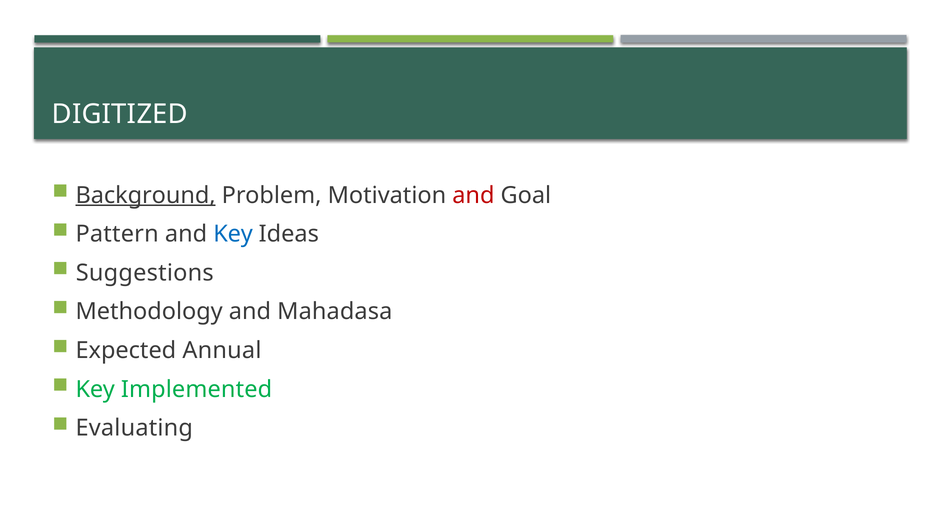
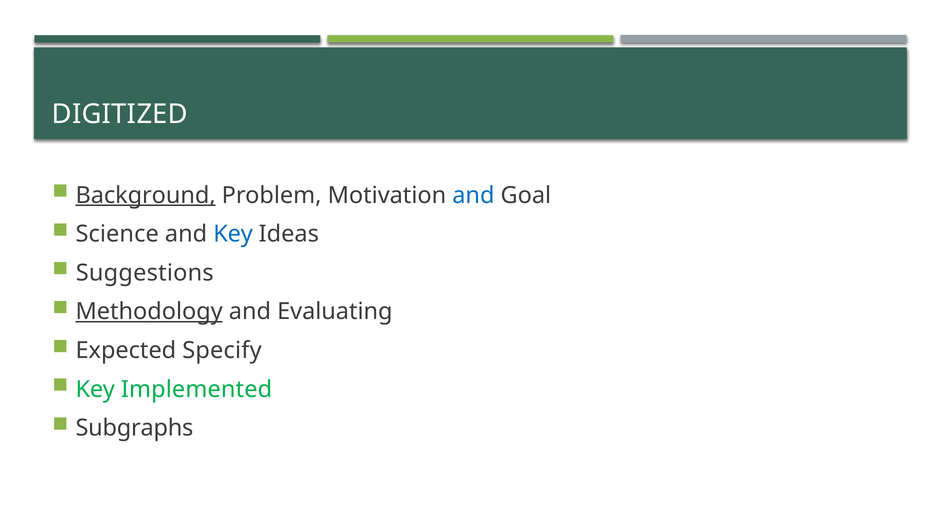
and at (473, 195) colour: red -> blue
Pattern: Pattern -> Science
Methodology underline: none -> present
Mahadasa: Mahadasa -> Evaluating
Annual: Annual -> Specify
Evaluating: Evaluating -> Subgraphs
